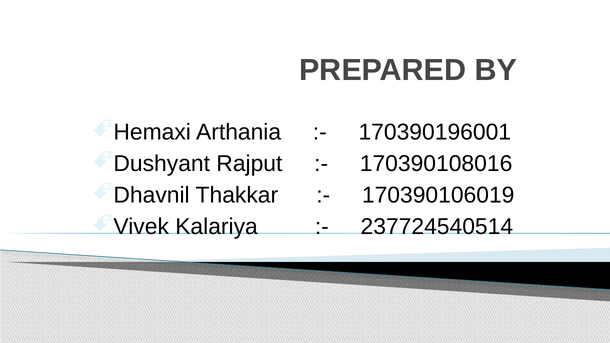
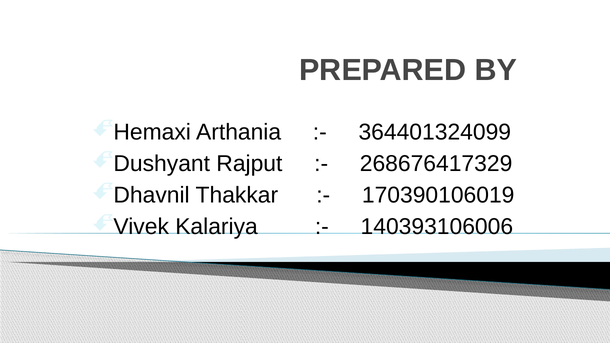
170390196001: 170390196001 -> 364401324099
170390108016: 170390108016 -> 268676417329
237724540514: 237724540514 -> 140393106006
